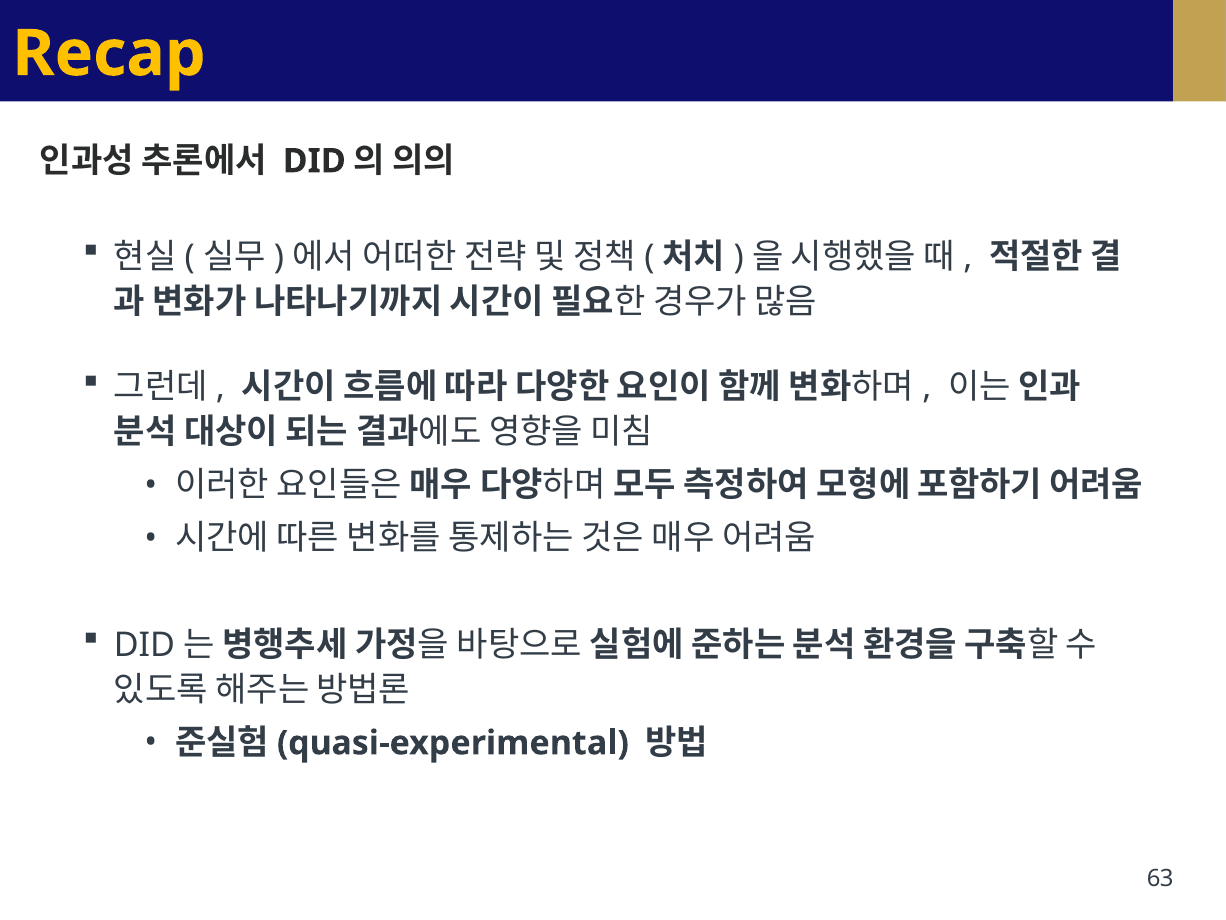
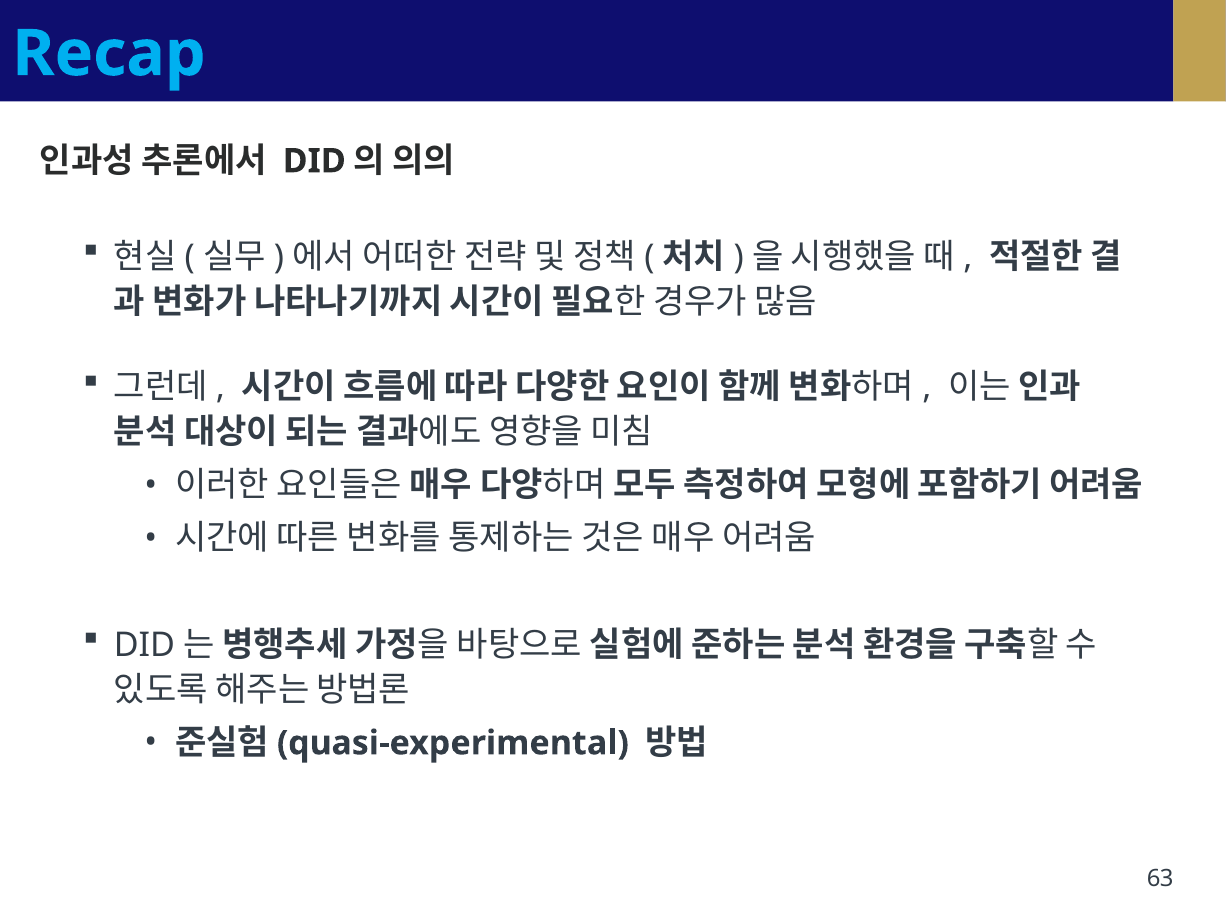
Recap colour: yellow -> light blue
